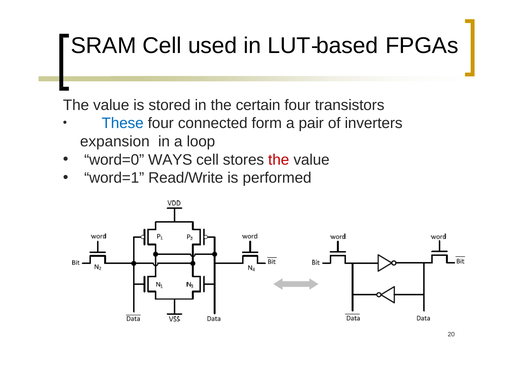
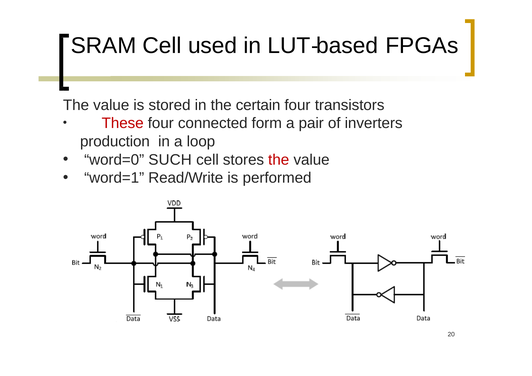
These colour: blue -> red
expansion: expansion -> production
WAYS: WAYS -> SUCH
